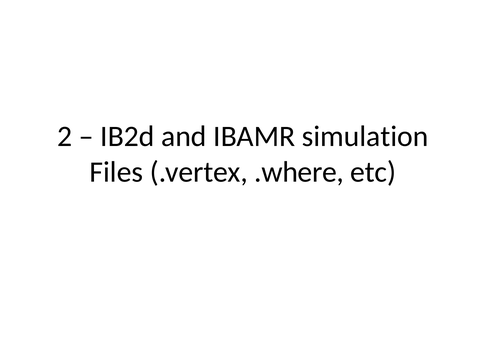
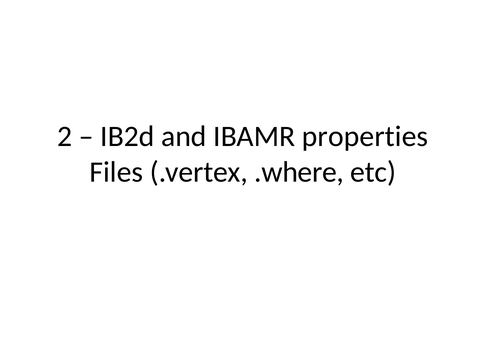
simulation: simulation -> properties
